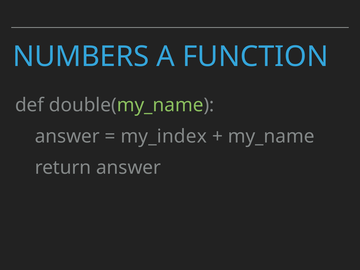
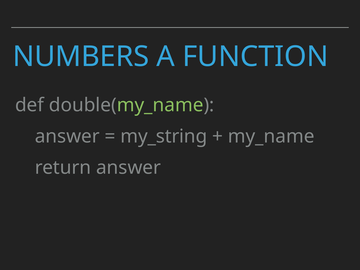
my_index: my_index -> my_string
